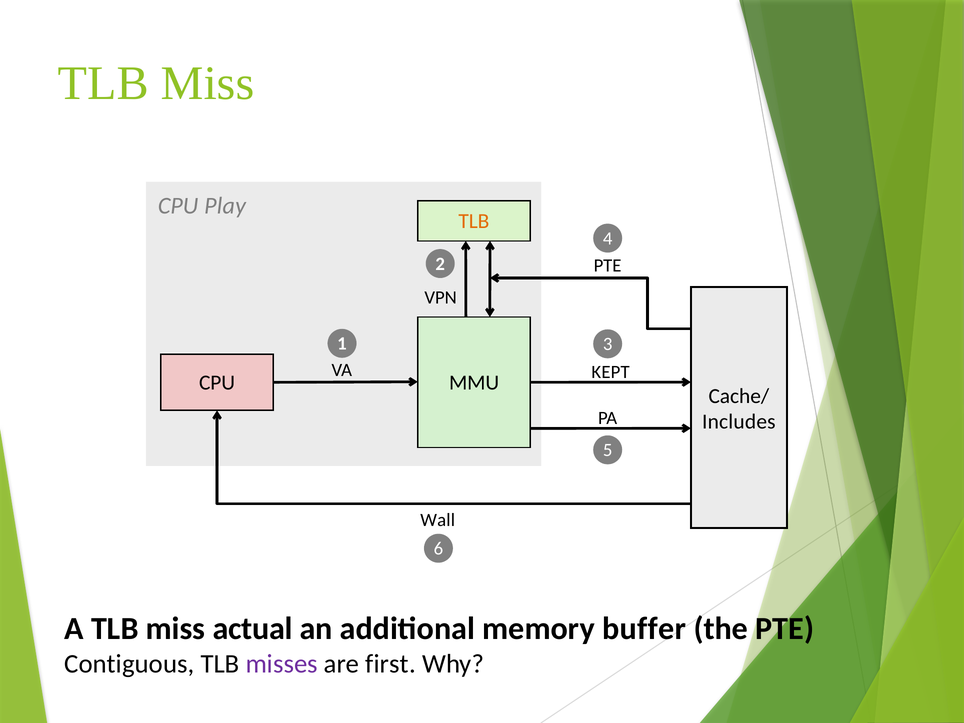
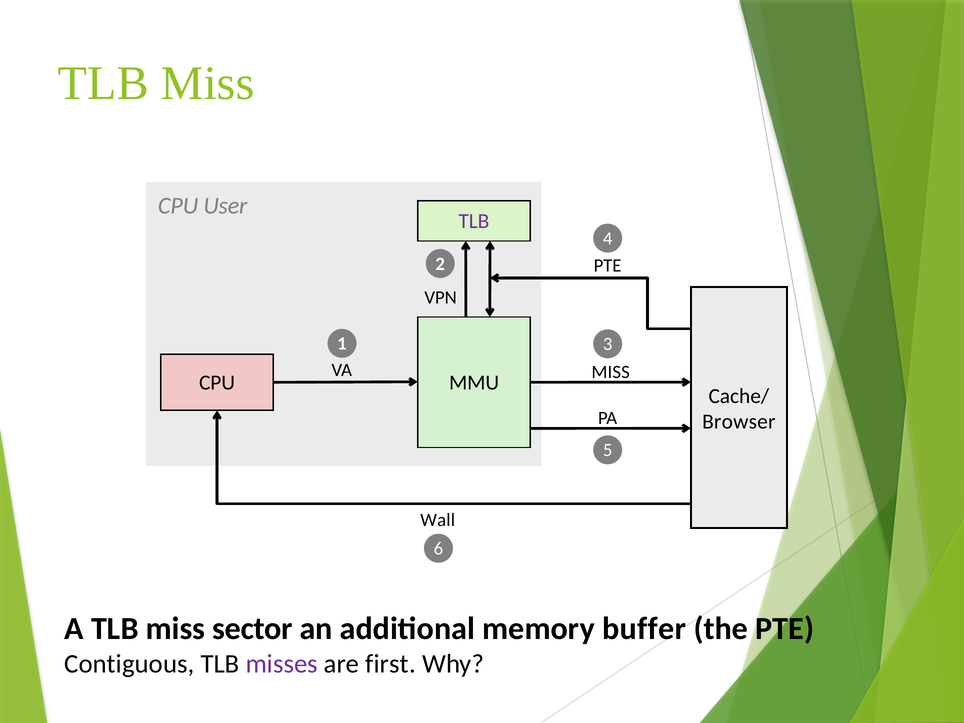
Play: Play -> User
TLB at (474, 221) colour: orange -> purple
KEPT at (611, 372): KEPT -> MISS
Includes: Includes -> Browser
actual: actual -> sector
